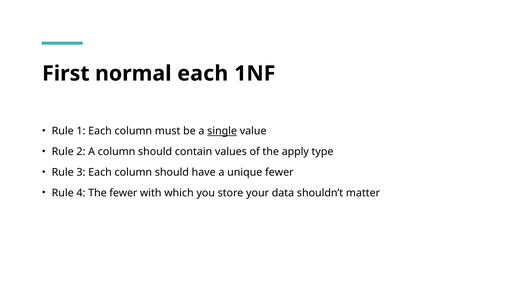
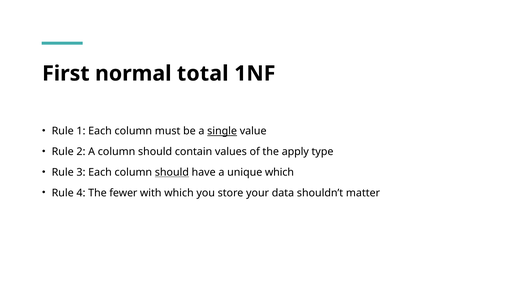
normal each: each -> total
should at (172, 173) underline: none -> present
unique fewer: fewer -> which
